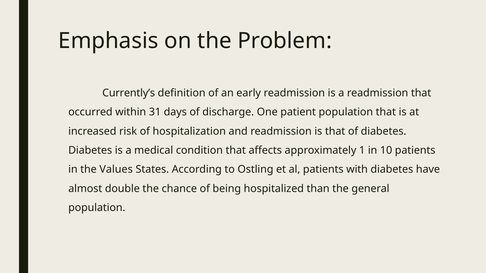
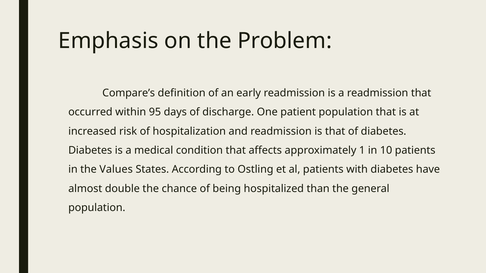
Currently’s: Currently’s -> Compare’s
31: 31 -> 95
